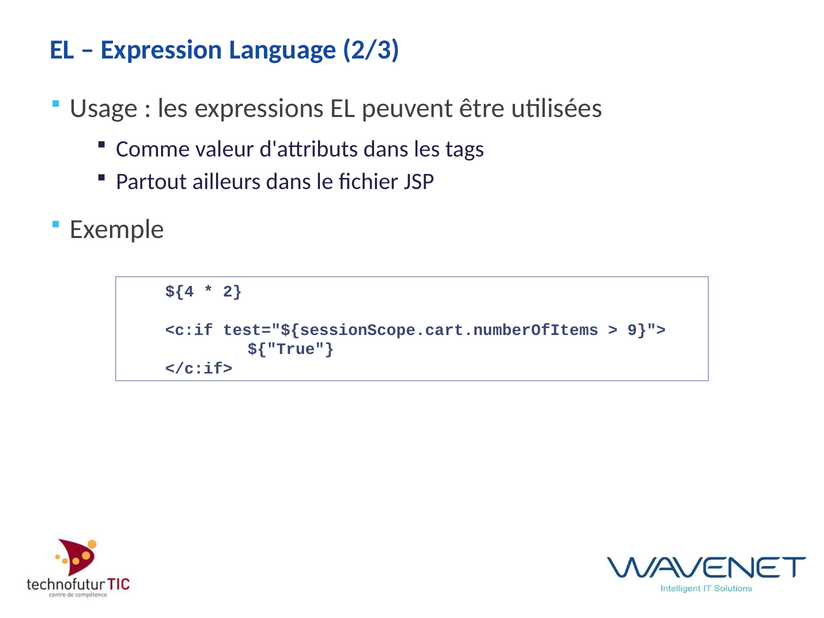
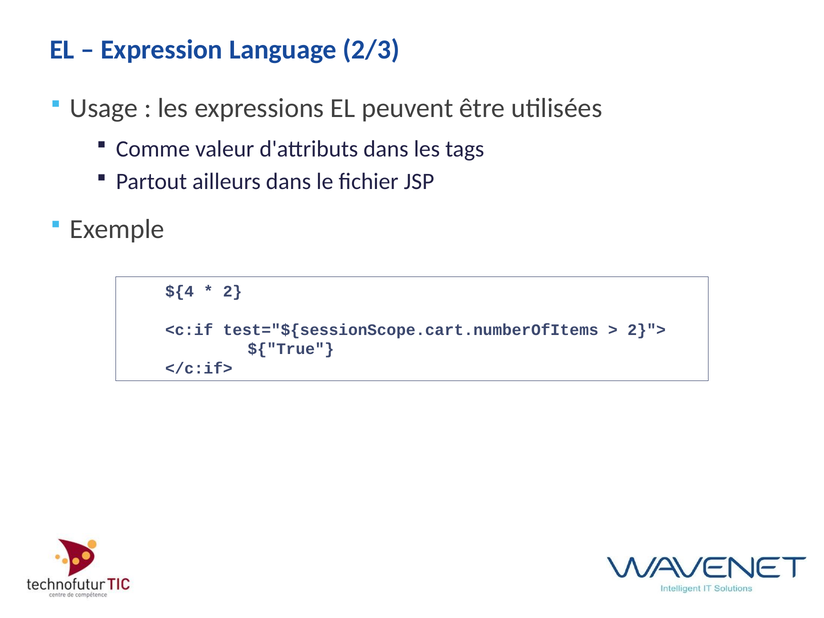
9}">: 9}"> -> 2}">
